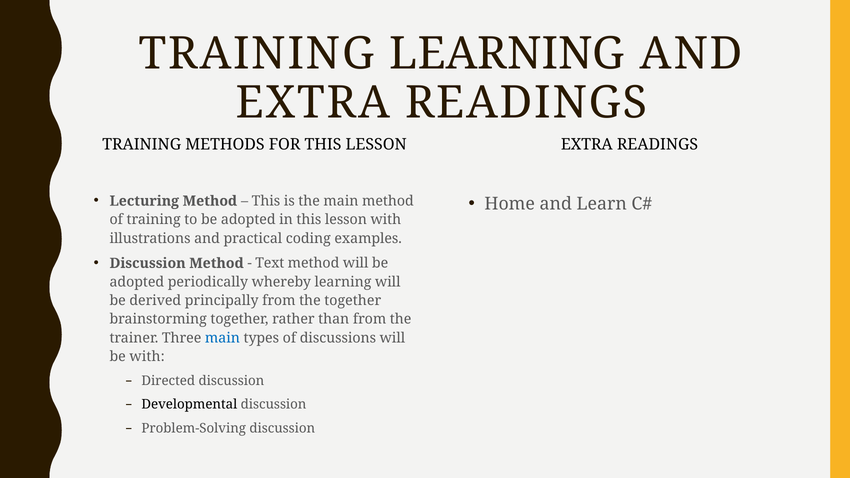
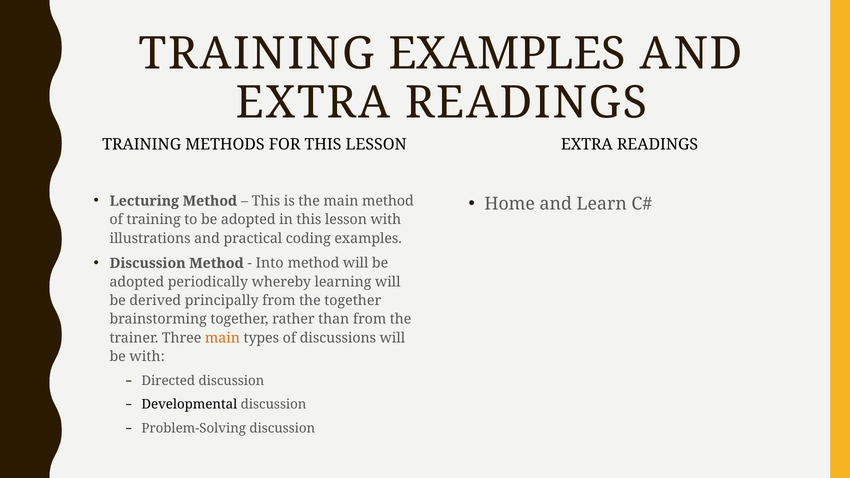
TRAINING LEARNING: LEARNING -> EXAMPLES
Text: Text -> Into
main at (222, 338) colour: blue -> orange
